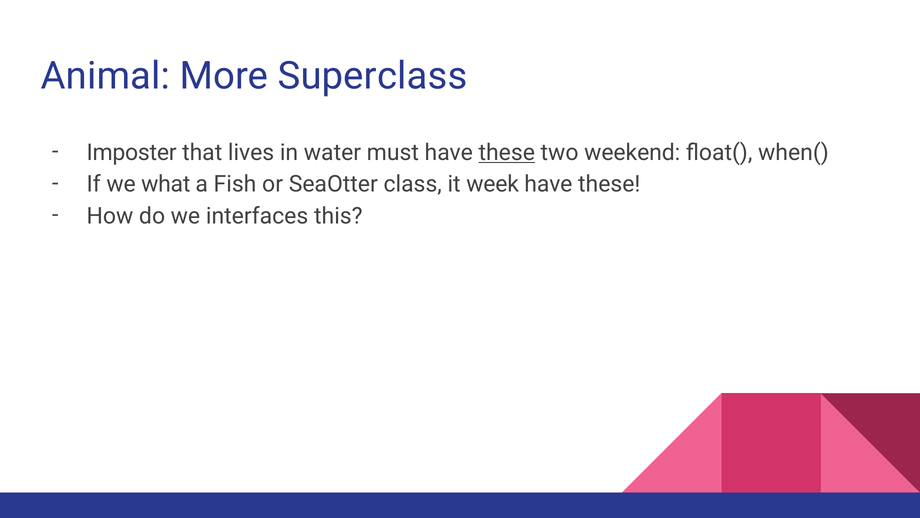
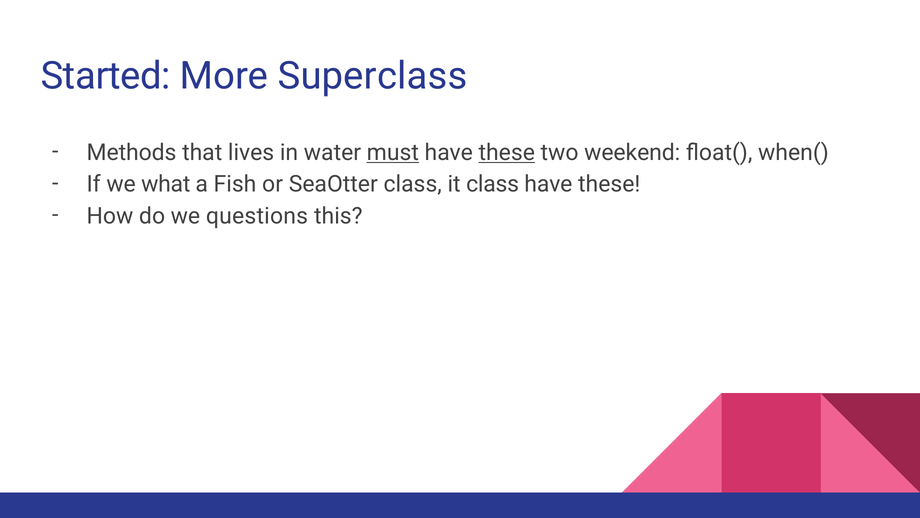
Animal: Animal -> Started
Imposter: Imposter -> Methods
must underline: none -> present
it week: week -> class
interfaces: interfaces -> questions
